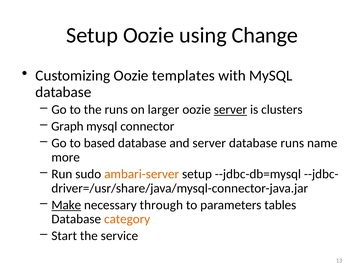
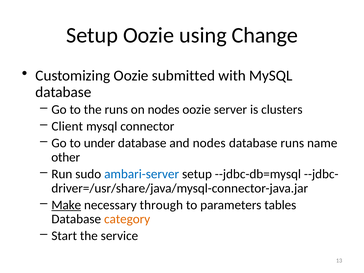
templates: templates -> submitted
on larger: larger -> nodes
server at (230, 110) underline: present -> none
Graph: Graph -> Client
based: based -> under
and server: server -> nodes
more: more -> other
ambari-server colour: orange -> blue
